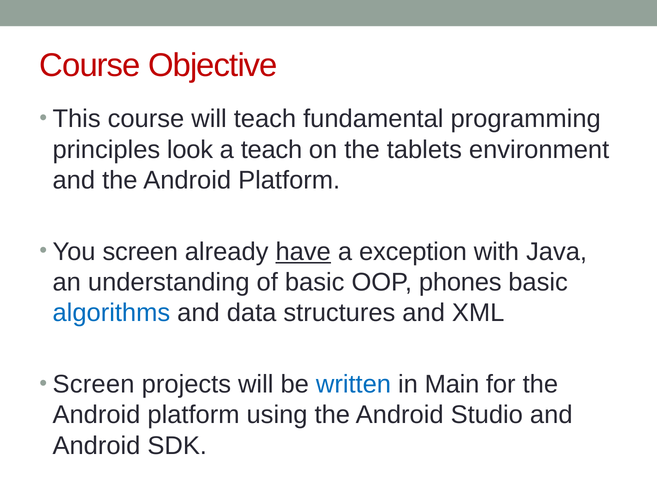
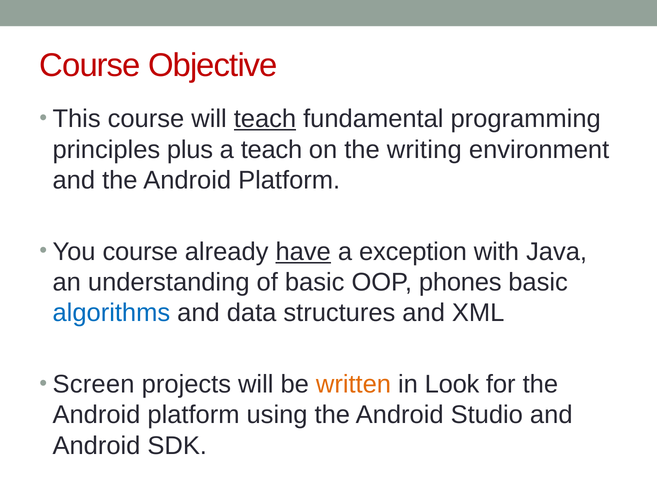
teach at (265, 119) underline: none -> present
look: look -> plus
tablets: tablets -> writing
You screen: screen -> course
written colour: blue -> orange
Main: Main -> Look
